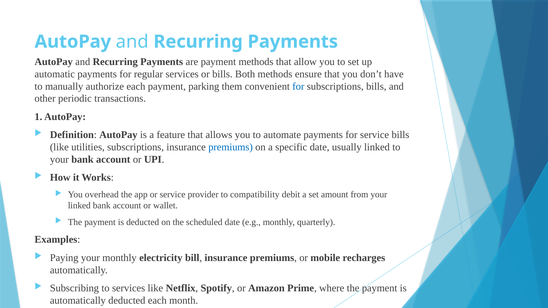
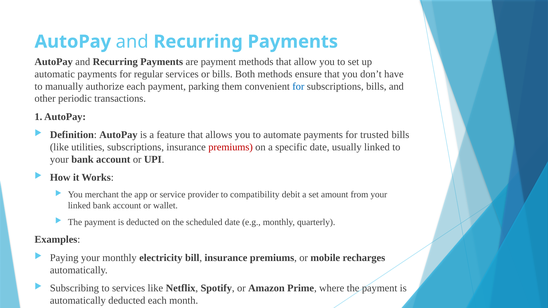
for service: service -> trusted
premiums at (231, 147) colour: blue -> red
overhead: overhead -> merchant
